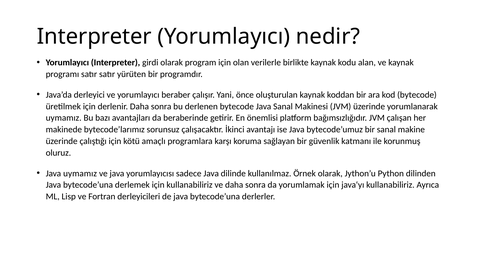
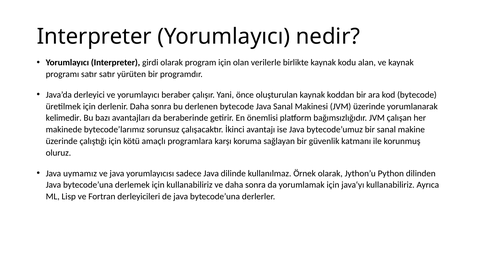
uymamız at (64, 118): uymamız -> kelimedir
